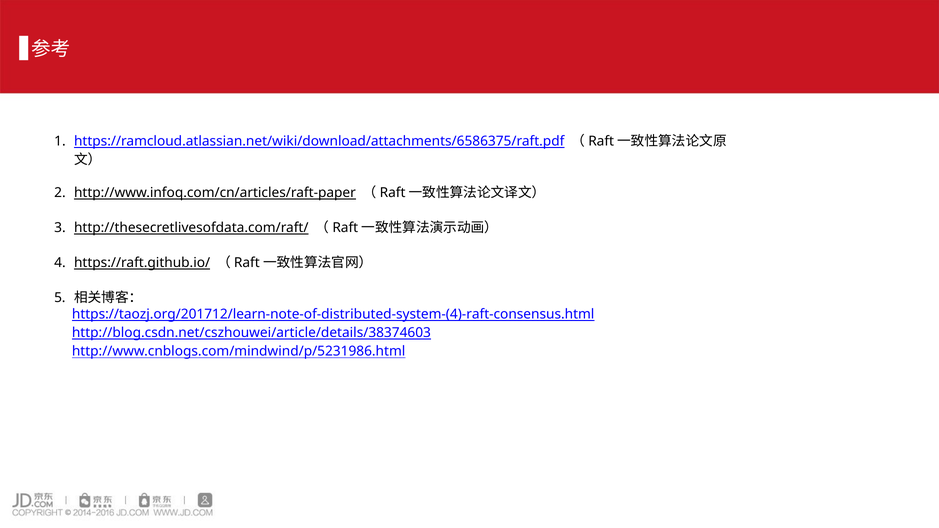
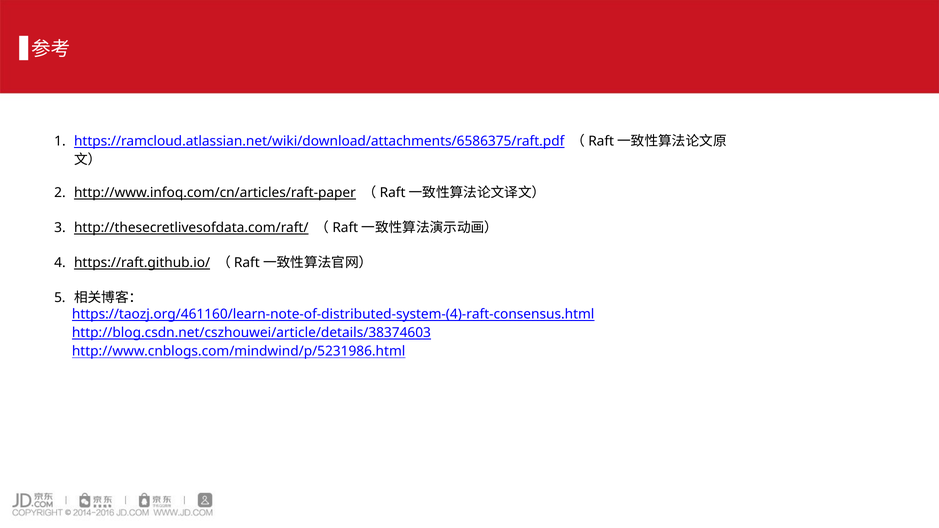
https://taozj.org/201712/learn-note-of-distributed-system-(4)-raft-consensus.html: https://taozj.org/201712/learn-note-of-distributed-system-(4)-raft-consensus.html -> https://taozj.org/461160/learn-note-of-distributed-system-(4)-raft-consensus.html
